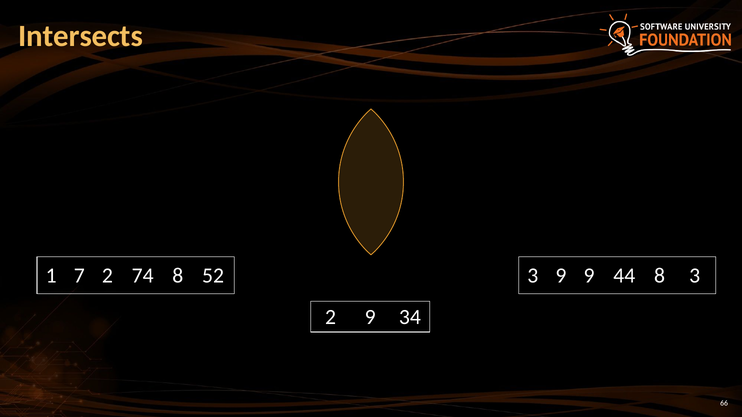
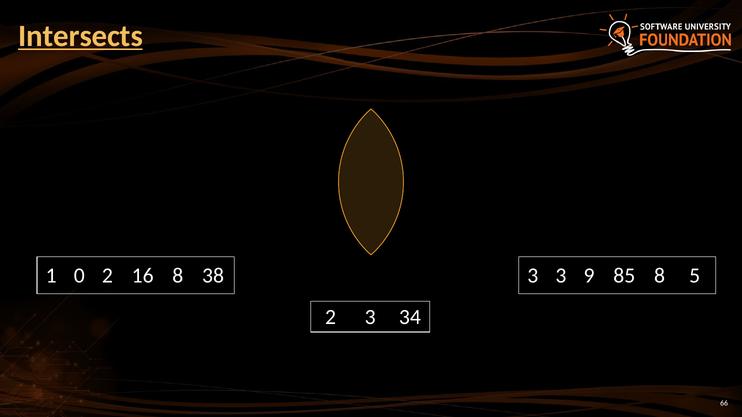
Intersects underline: none -> present
7: 7 -> 0
74: 74 -> 16
52: 52 -> 38
3 9: 9 -> 3
44: 44 -> 85
8 3: 3 -> 5
2 9: 9 -> 3
